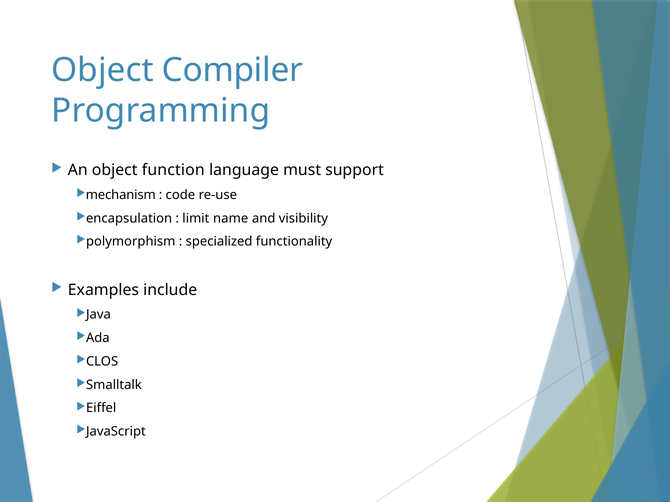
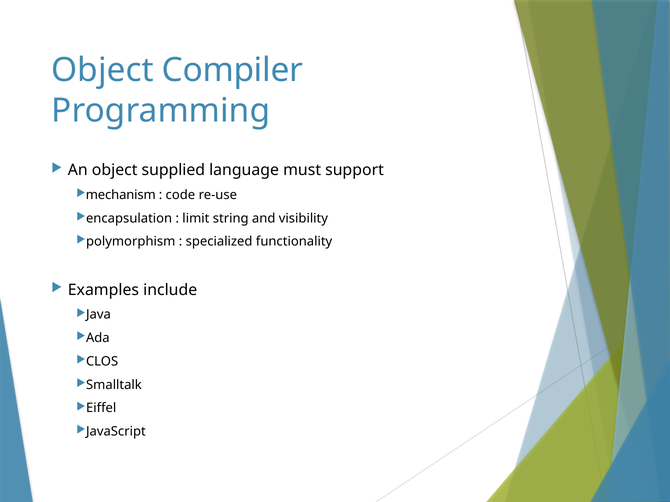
function: function -> supplied
name: name -> string
